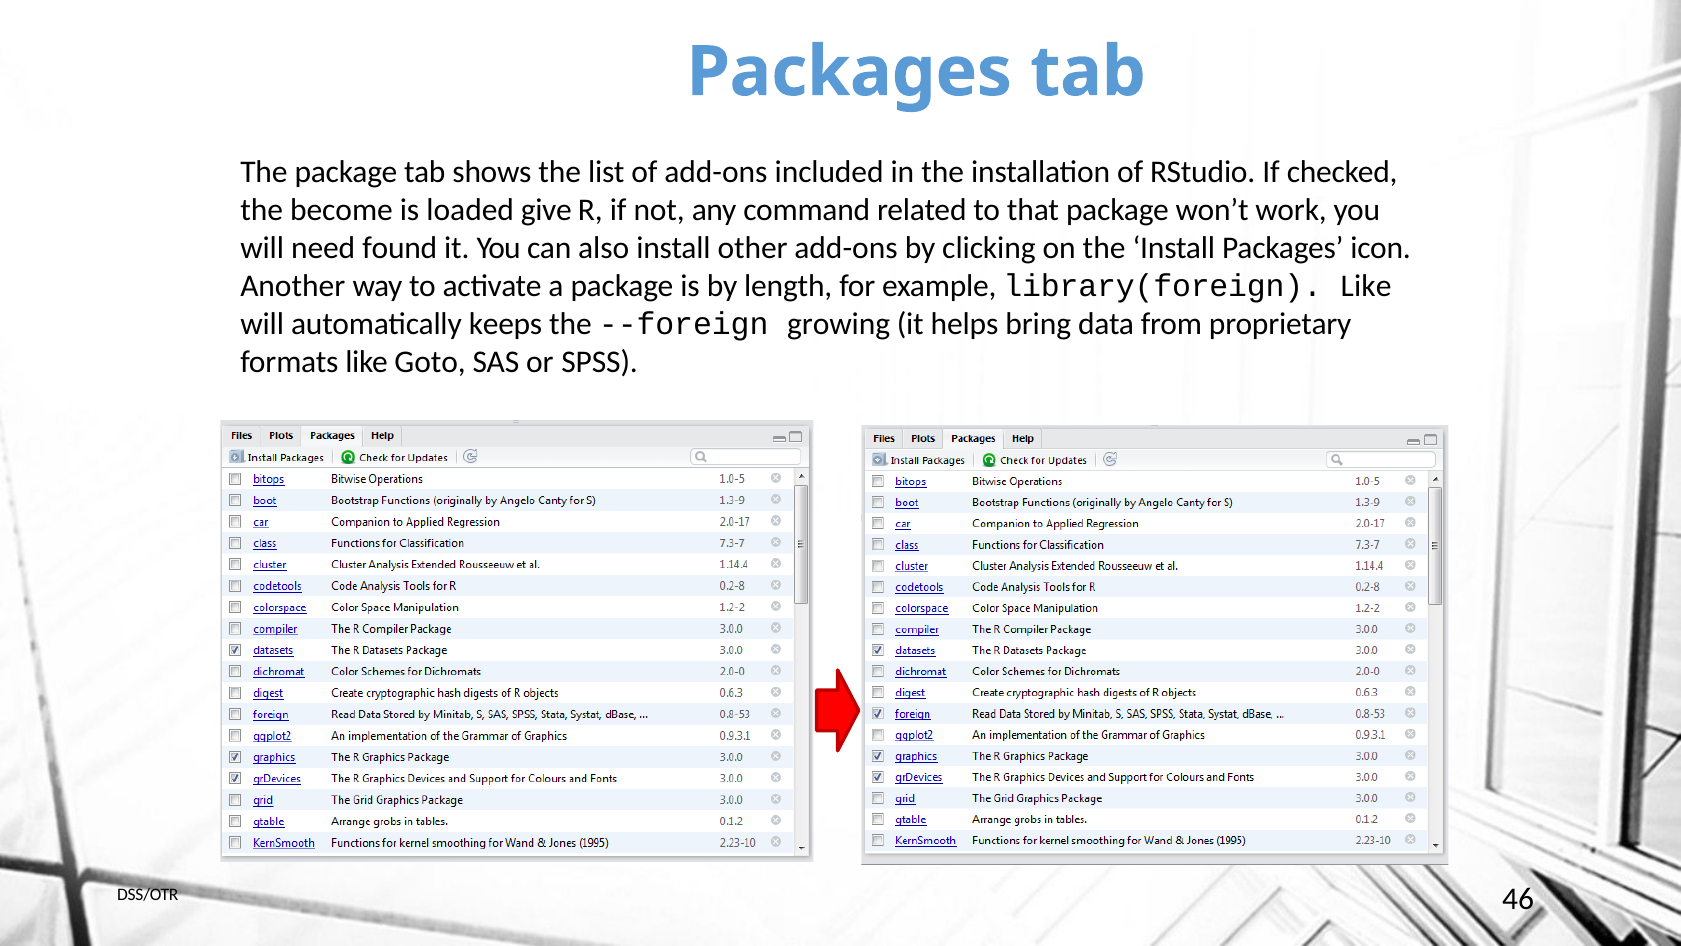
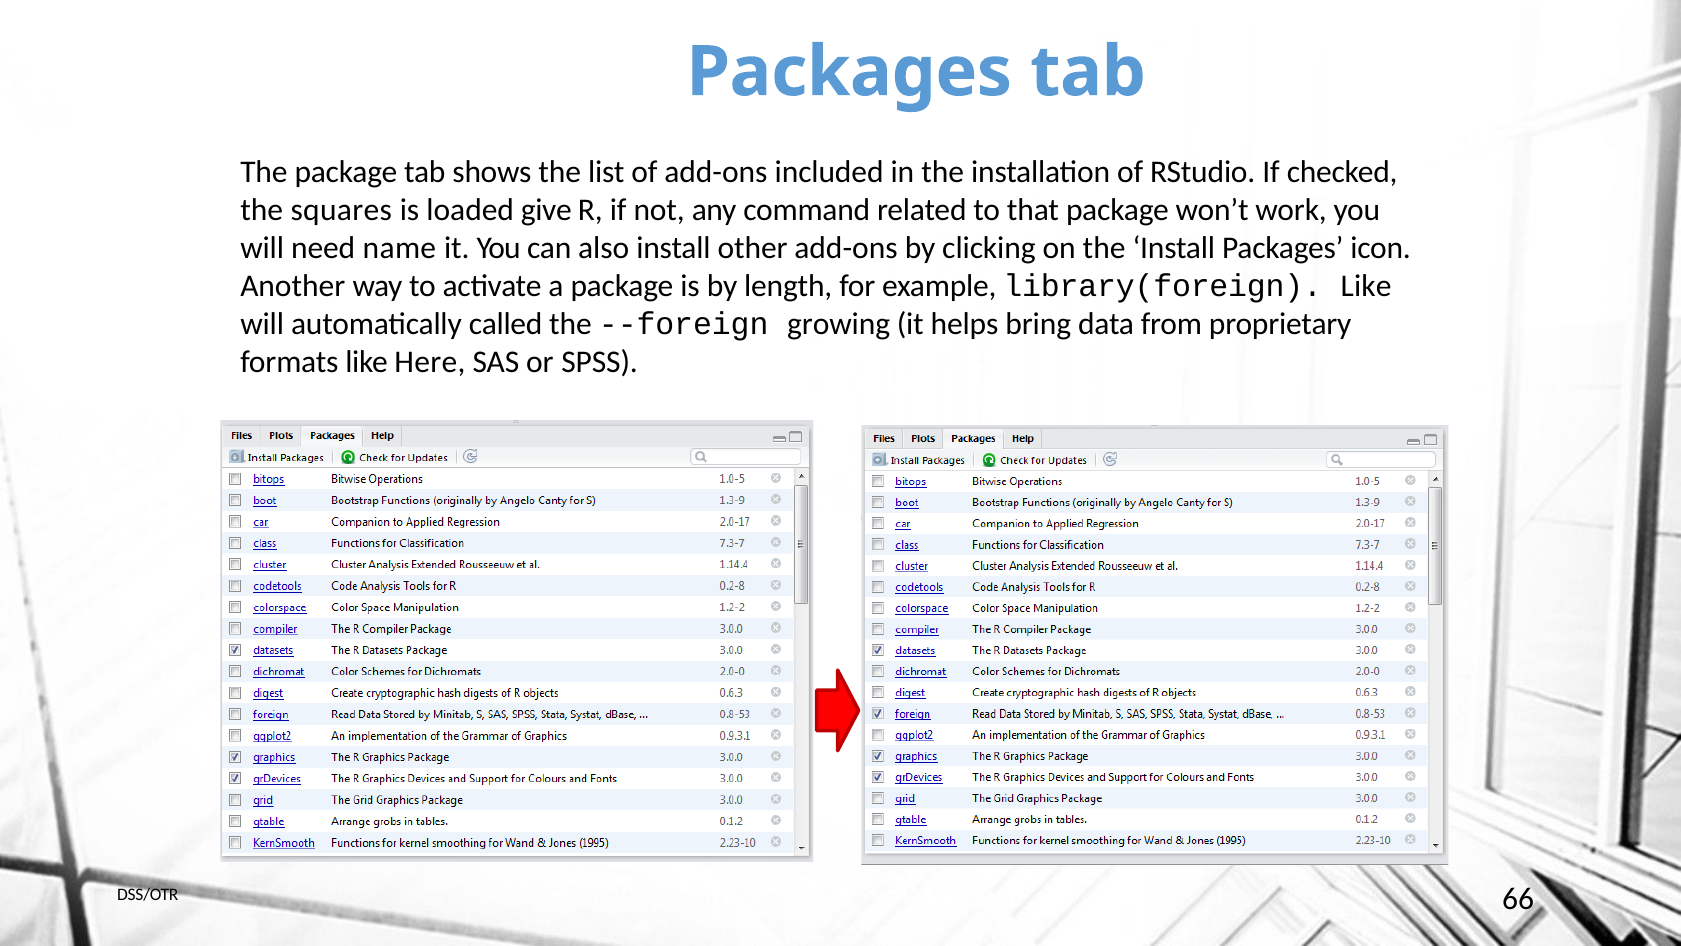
become: become -> squares
found: found -> name
keeps: keeps -> called
Goto: Goto -> Here
46: 46 -> 66
